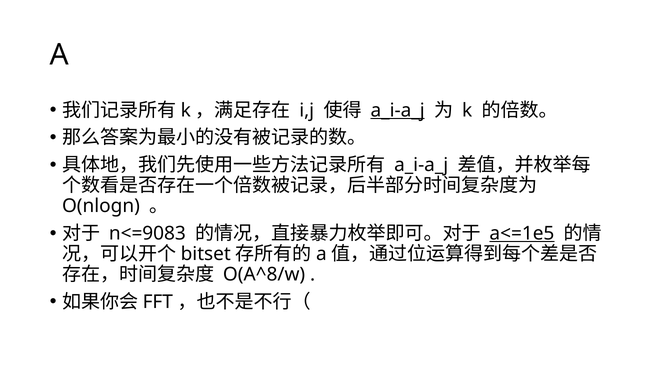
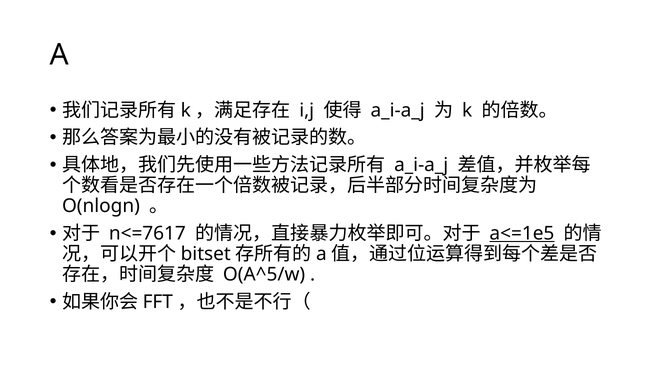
a_i-a_j at (398, 110) underline: present -> none
n<=9083: n<=9083 -> n<=7617
O(A^8/w: O(A^8/w -> O(A^5/w
